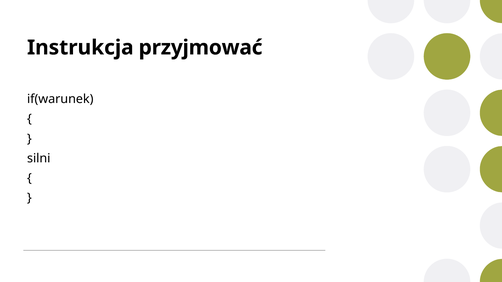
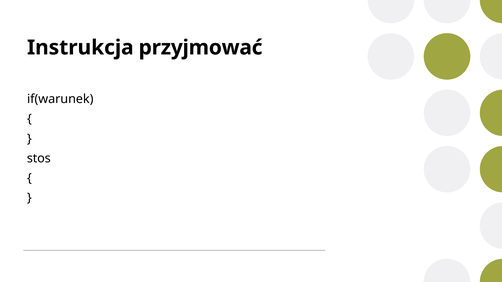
silni: silni -> stos
